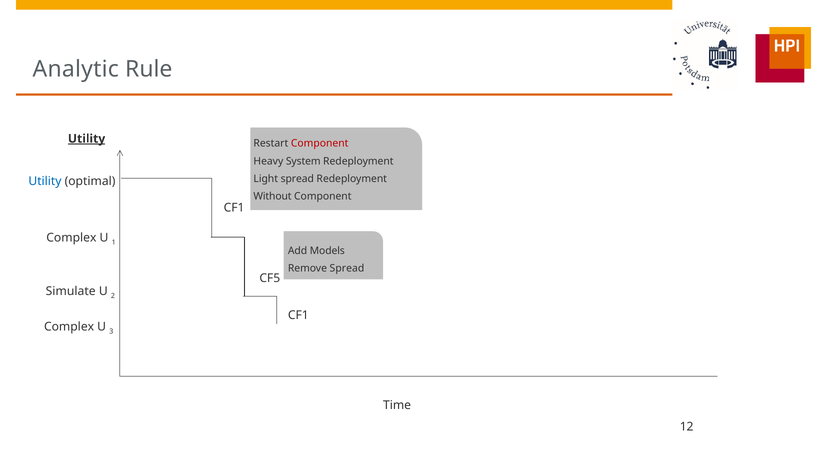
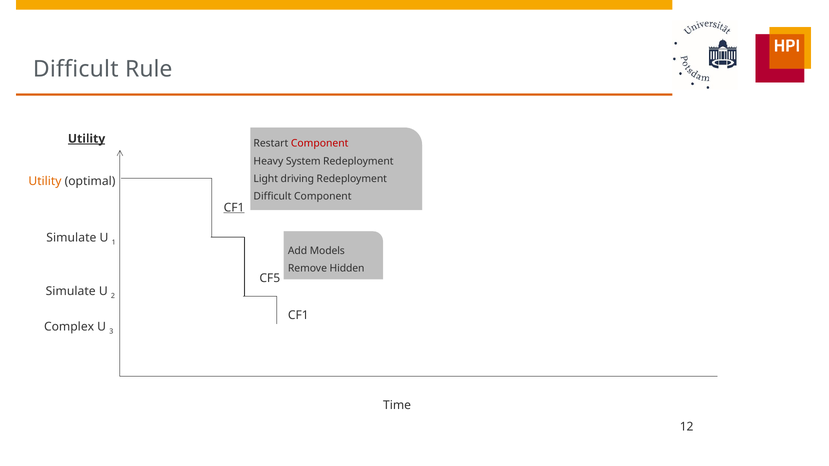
Analytic at (76, 69): Analytic -> Difficult
Light spread: spread -> driving
Utility at (45, 181) colour: blue -> orange
Without at (273, 197): Without -> Difficult
CF1 at (234, 208) underline: none -> present
Complex at (71, 238): Complex -> Simulate
Remove Spread: Spread -> Hidden
